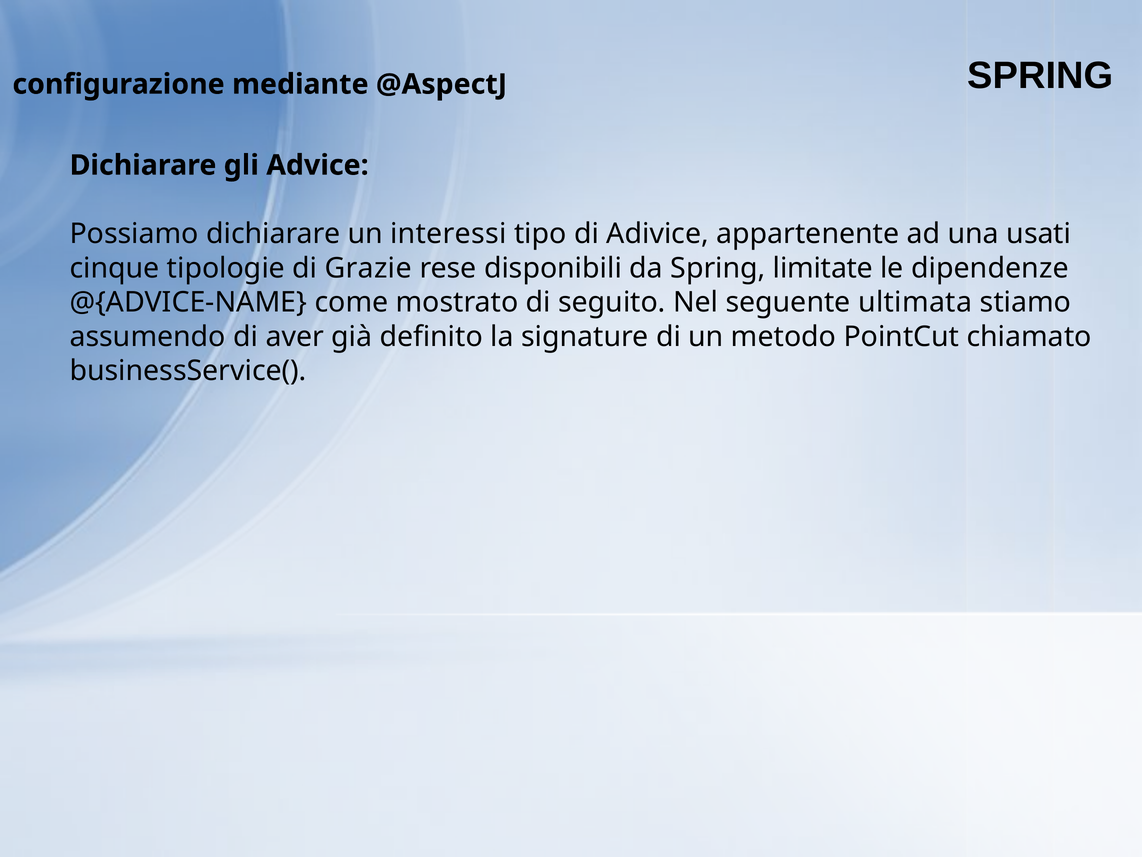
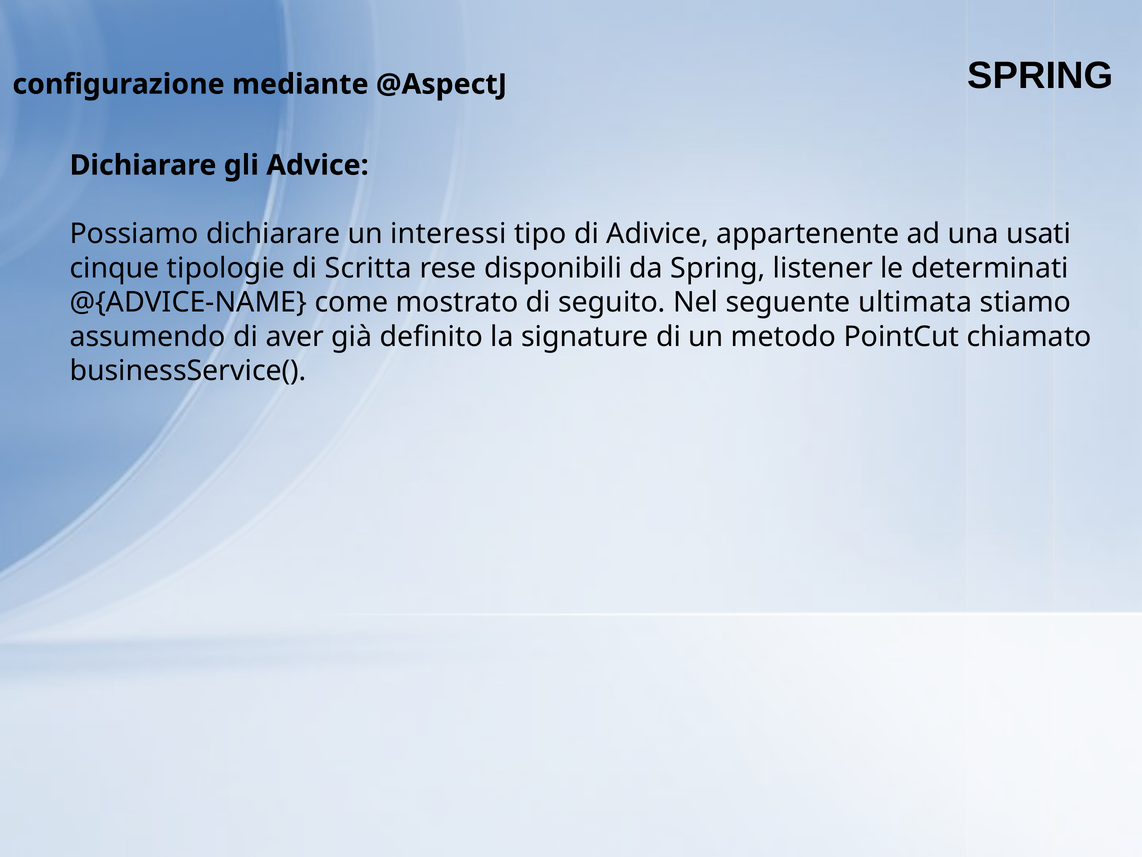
Grazie: Grazie -> Scritta
limitate: limitate -> listener
dipendenze: dipendenze -> determinati
